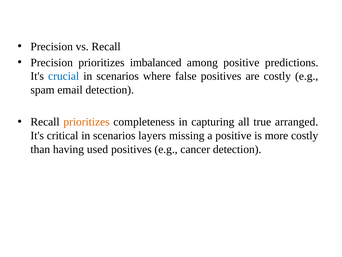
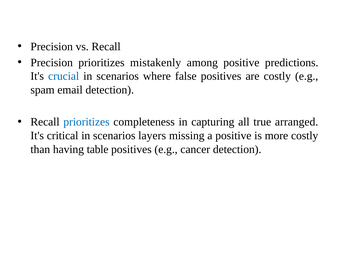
imbalanced: imbalanced -> mistakenly
prioritizes at (86, 122) colour: orange -> blue
used: used -> table
